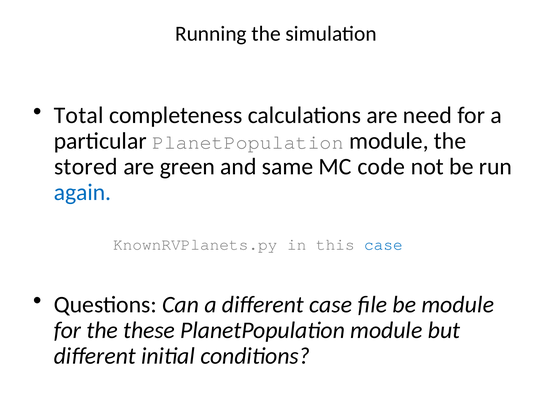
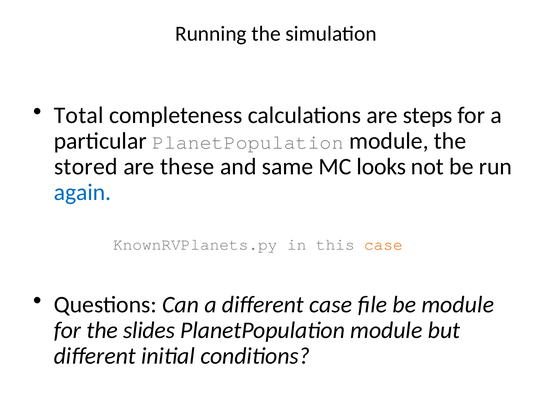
need: need -> steps
green: green -> these
code: code -> looks
case at (384, 245) colour: blue -> orange
these: these -> slides
